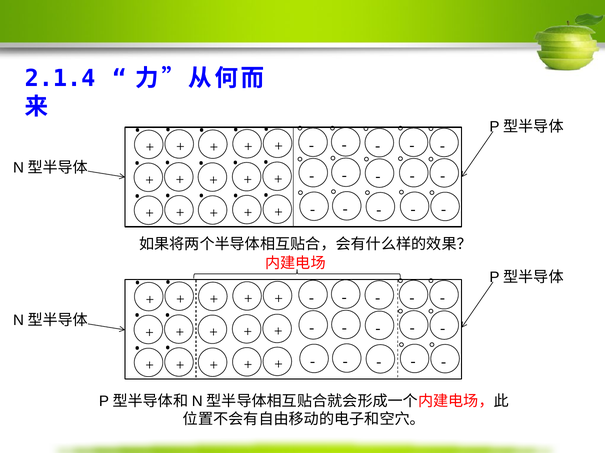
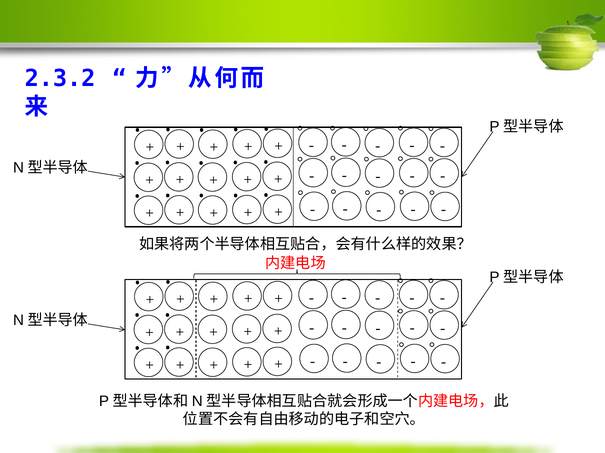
2.1.4: 2.1.4 -> 2.3.2
